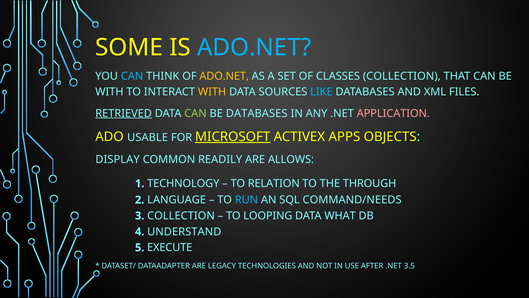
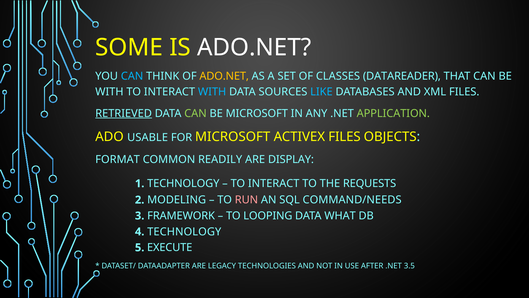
ADO.NET at (254, 48) colour: light blue -> white
CLASSES COLLECTION: COLLECTION -> DATAREADER
WITH at (212, 92) colour: yellow -> light blue
BE DATABASES: DATABASES -> MICROSOFT
APPLICATION colour: pink -> light green
MICROSOFT at (233, 137) underline: present -> none
ACTIVEX APPS: APPS -> FILES
DISPLAY: DISPLAY -> FORMAT
ALLOWS: ALLOWS -> DISPLAY
RELATION at (274, 183): RELATION -> INTERACT
THROUGH: THROUGH -> REQUESTS
LANGUAGE: LANGUAGE -> MODELING
RUN colour: light blue -> pink
3 COLLECTION: COLLECTION -> FRAMEWORK
4 UNDERSTAND: UNDERSTAND -> TECHNOLOGY
